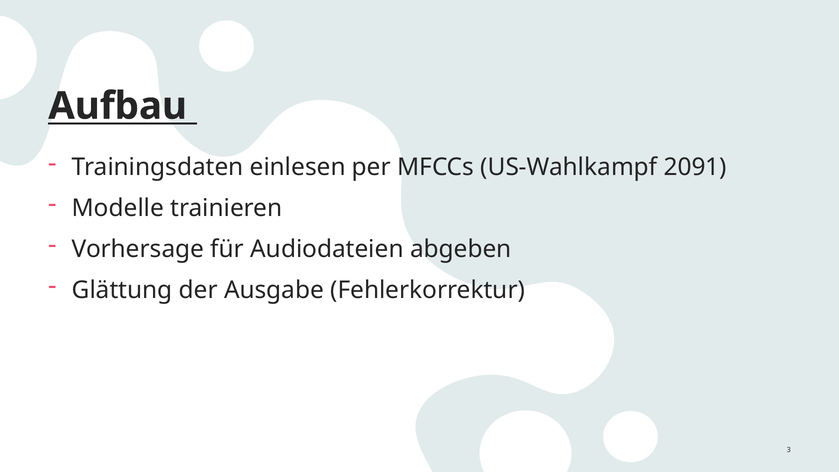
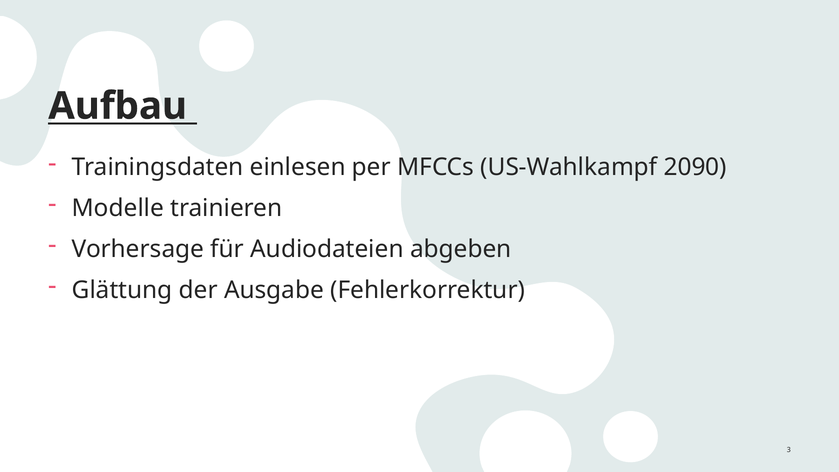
2091: 2091 -> 2090
